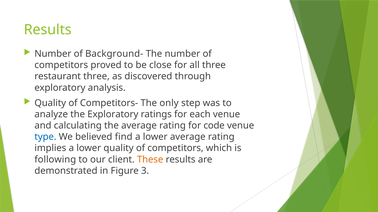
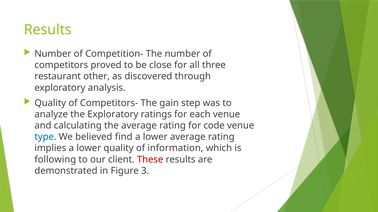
Background-: Background- -> Competition-
restaurant three: three -> other
only: only -> gain
quality of competitors: competitors -> information
These colour: orange -> red
